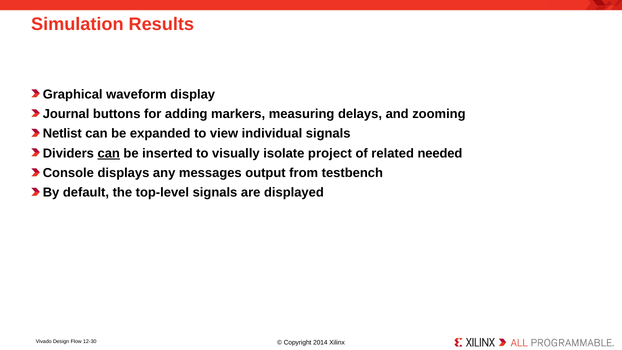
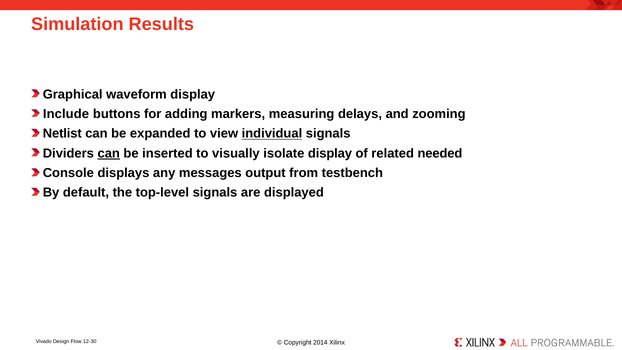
Journal: Journal -> Include
individual underline: none -> present
isolate project: project -> display
